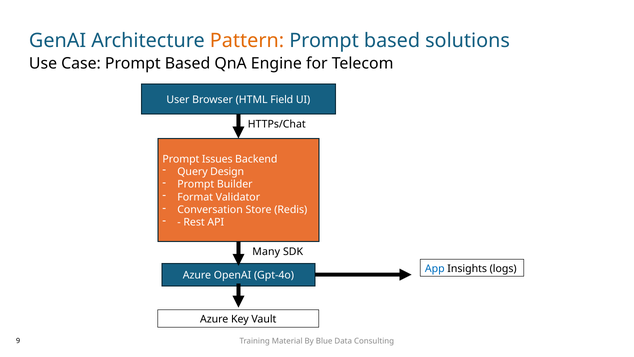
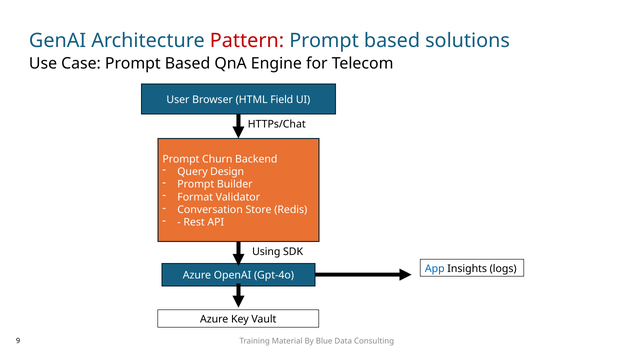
Pattern colour: orange -> red
Issues: Issues -> Churn
Many: Many -> Using
